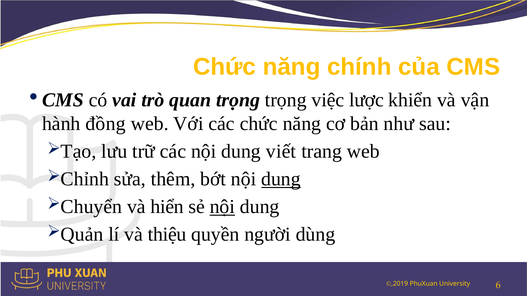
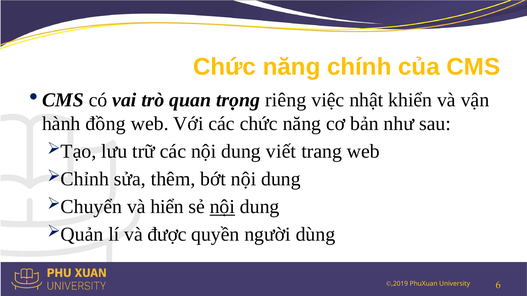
trọng trọng: trọng -> riêng
lược: lược -> nhật
dung at (281, 179) underline: present -> none
thiệu: thiệu -> được
